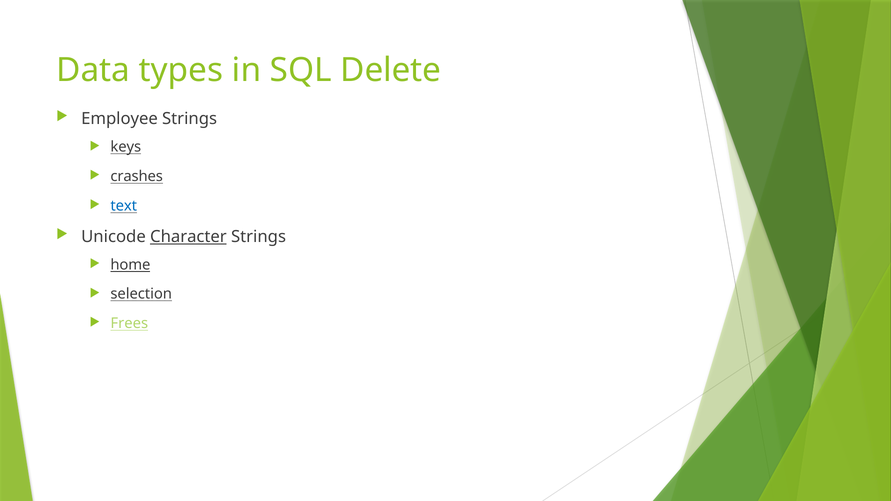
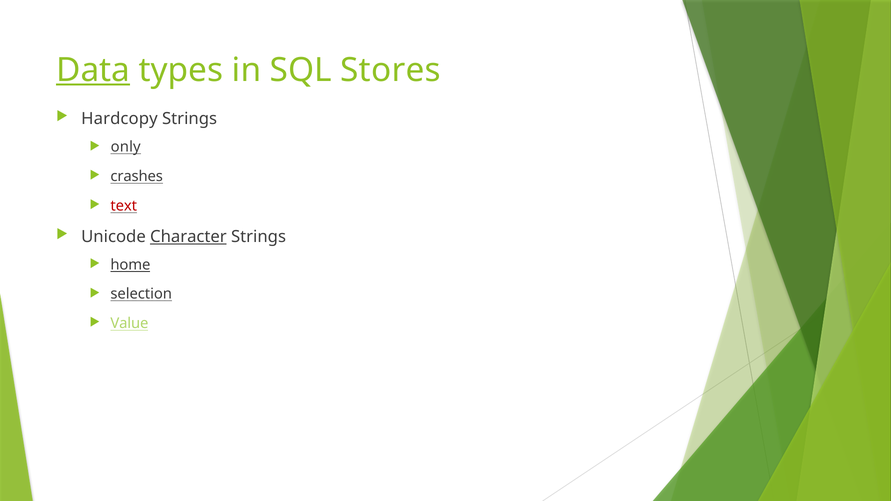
Data underline: none -> present
Delete: Delete -> Stores
Employee: Employee -> Hardcopy
keys: keys -> only
text colour: blue -> red
Frees: Frees -> Value
